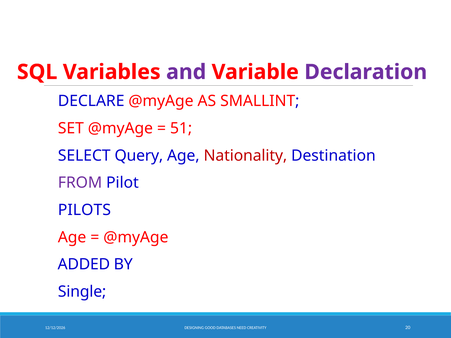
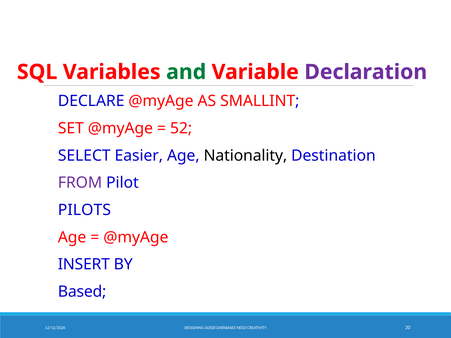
and colour: purple -> green
51: 51 -> 52
Query: Query -> Easier
Nationality colour: red -> black
ADDED: ADDED -> INSERT
Single: Single -> Based
